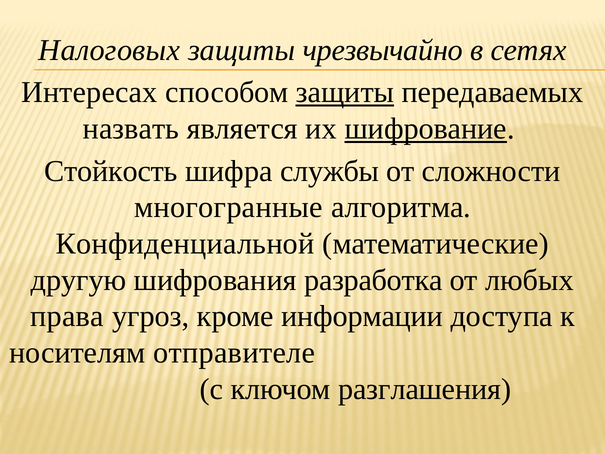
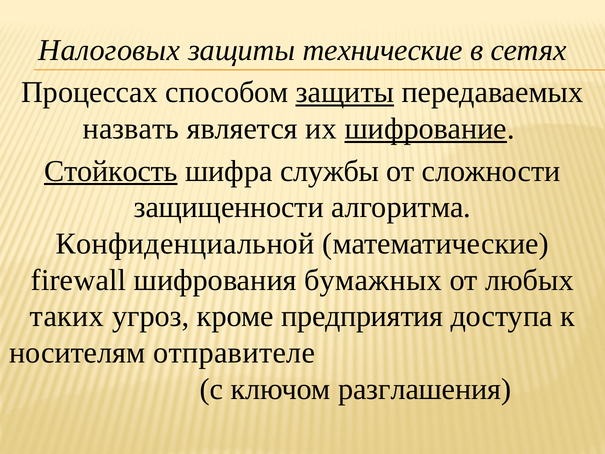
чрезвычайно: чрезвычайно -> технические
Интересах: Интересах -> Процессах
Стойкость underline: none -> present
многогранные: многогранные -> защищенности
другую: другую -> firewall
разработка: разработка -> бумажных
права: права -> таких
информации: информации -> предприятия
